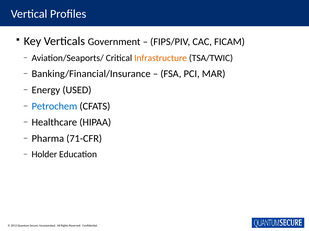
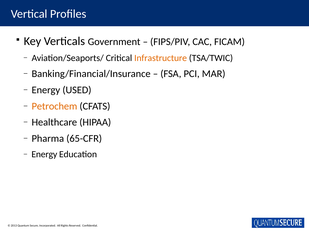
Petrochem colour: blue -> orange
71-CFR: 71-CFR -> 65-CFR
Holder at (44, 155): Holder -> Energy
